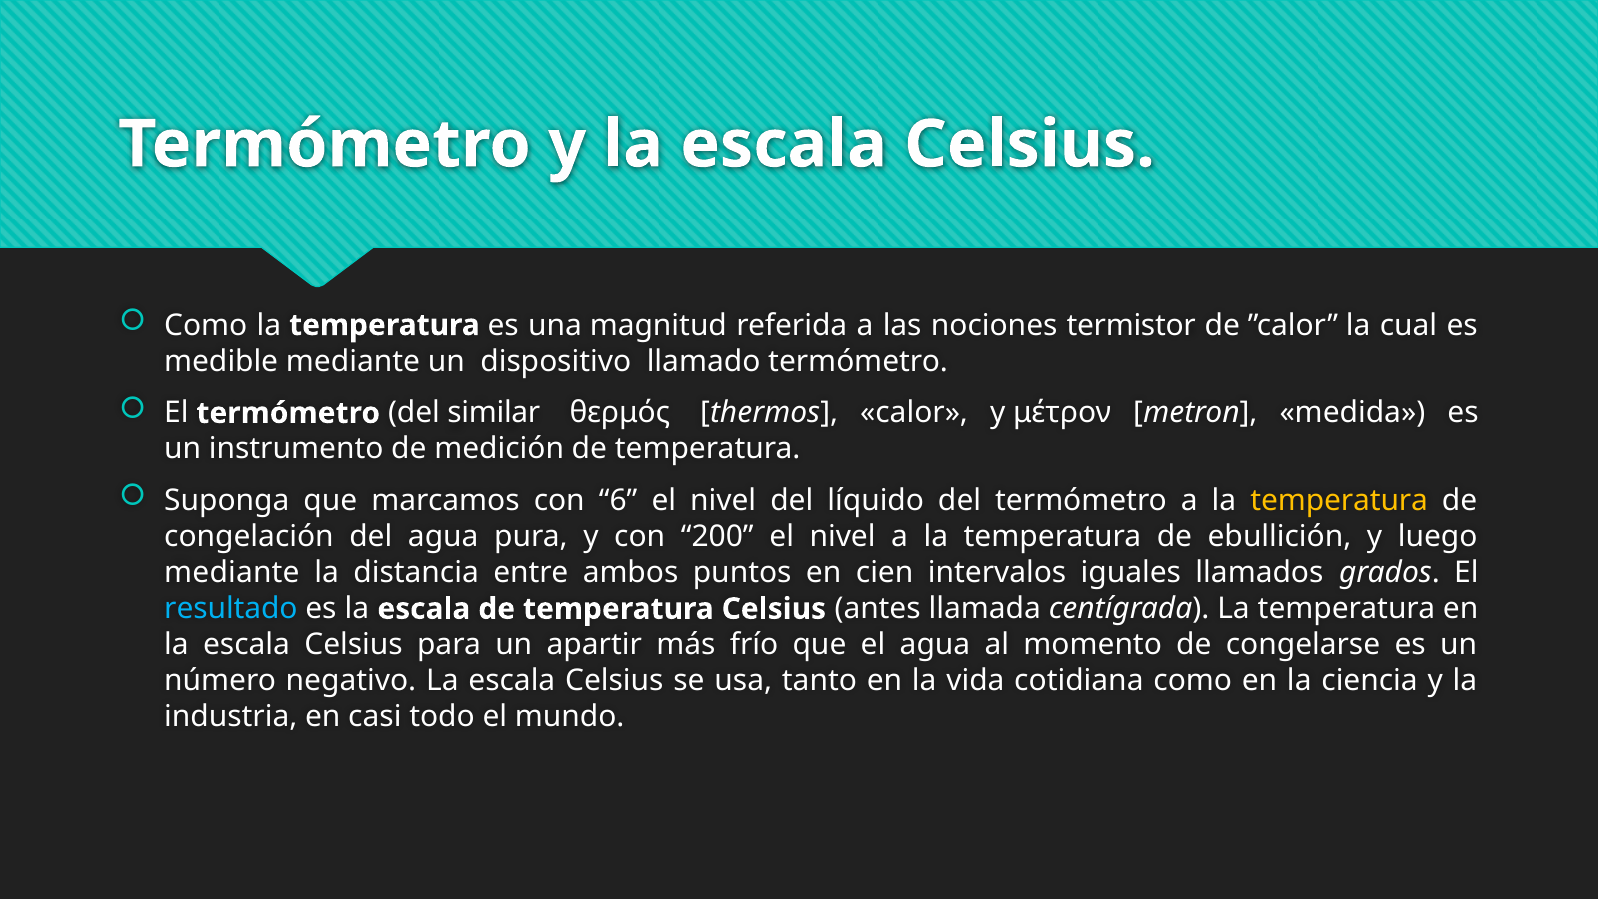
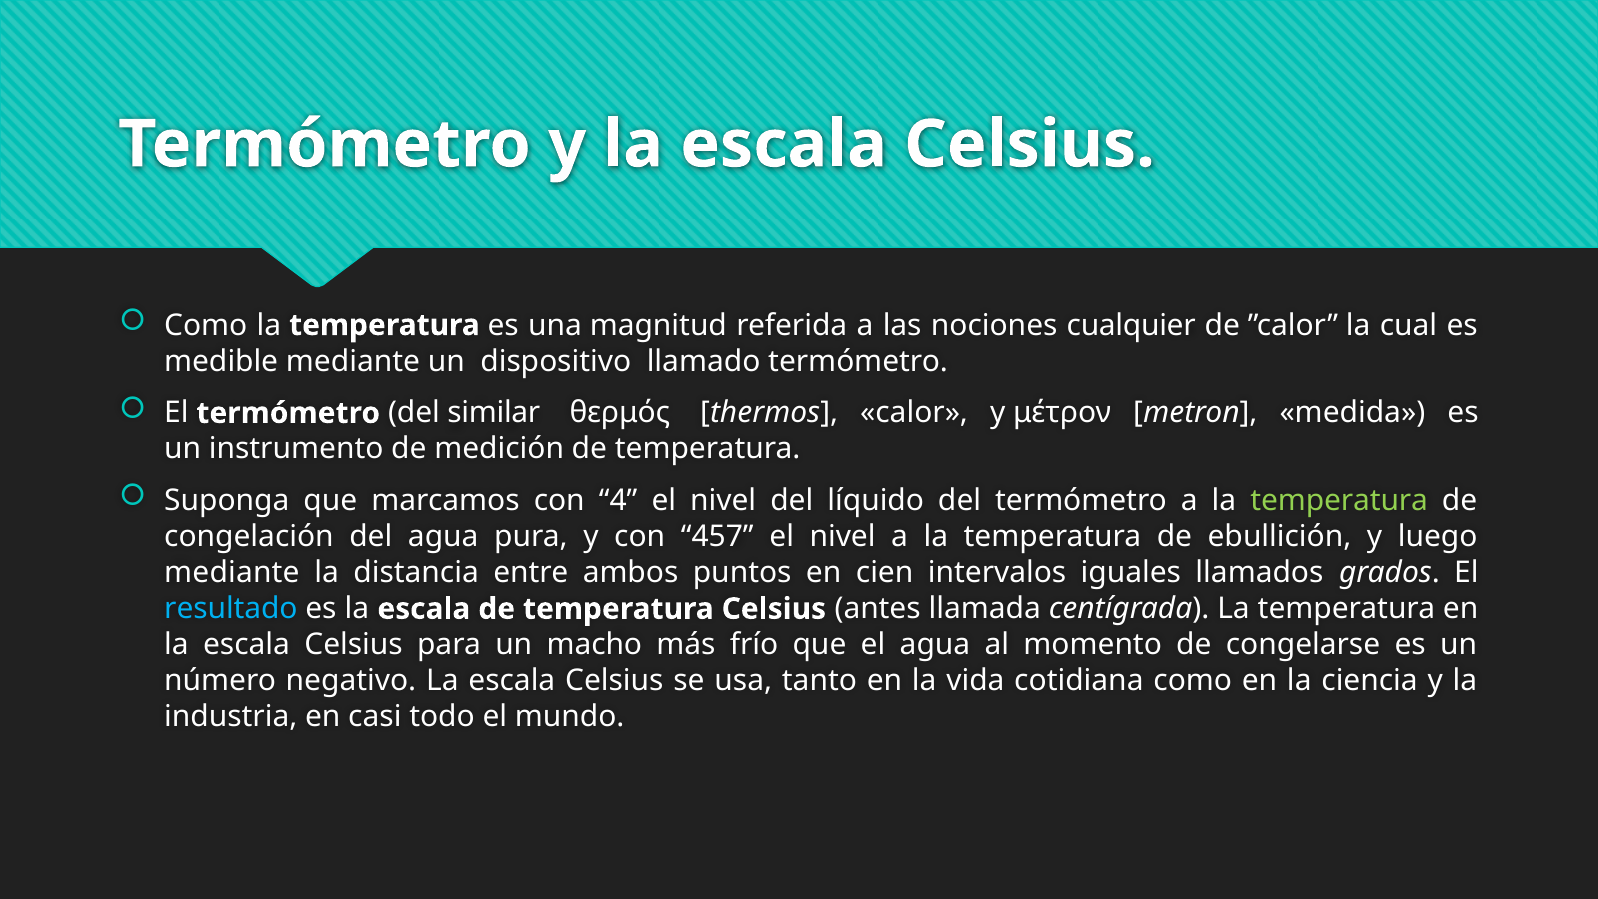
termistor: termistor -> cualquier
6: 6 -> 4
temperatura at (1339, 501) colour: yellow -> light green
200: 200 -> 457
apartir: apartir -> macho
